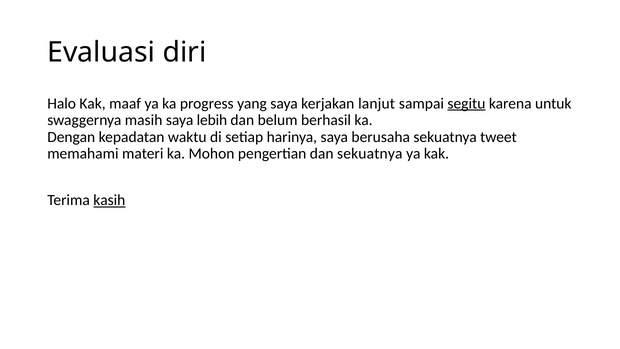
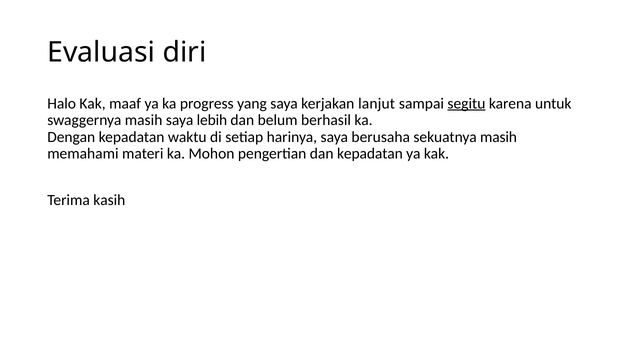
sekuatnya tweet: tweet -> masih
dan sekuatnya: sekuatnya -> kepadatan
kasih underline: present -> none
